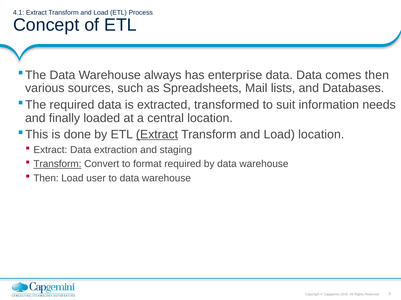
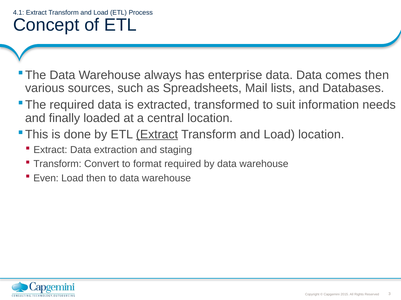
Transform at (57, 164) underline: present -> none
Then at (46, 179): Then -> Even
Load user: user -> then
